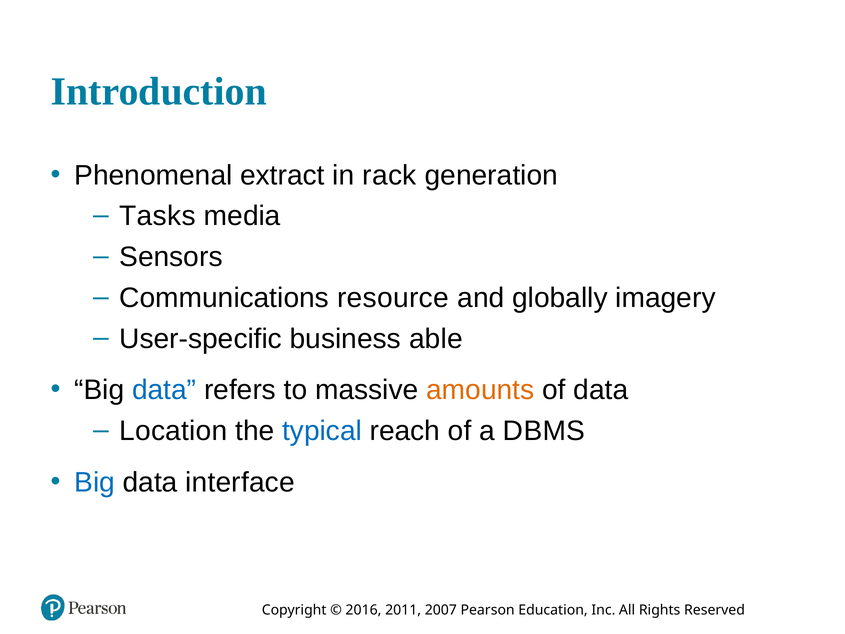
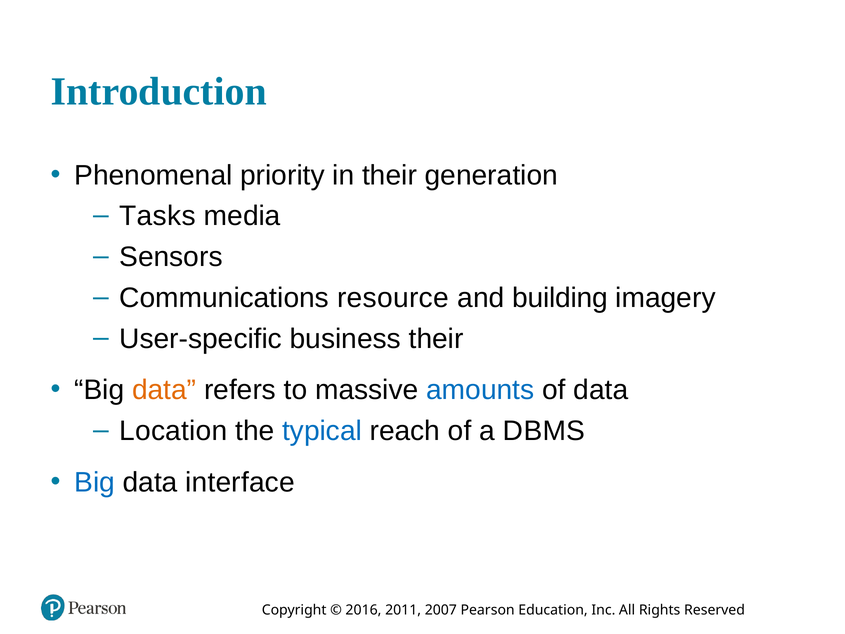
extract: extract -> priority
in rack: rack -> their
globally: globally -> building
business able: able -> their
data at (164, 390) colour: blue -> orange
amounts colour: orange -> blue
